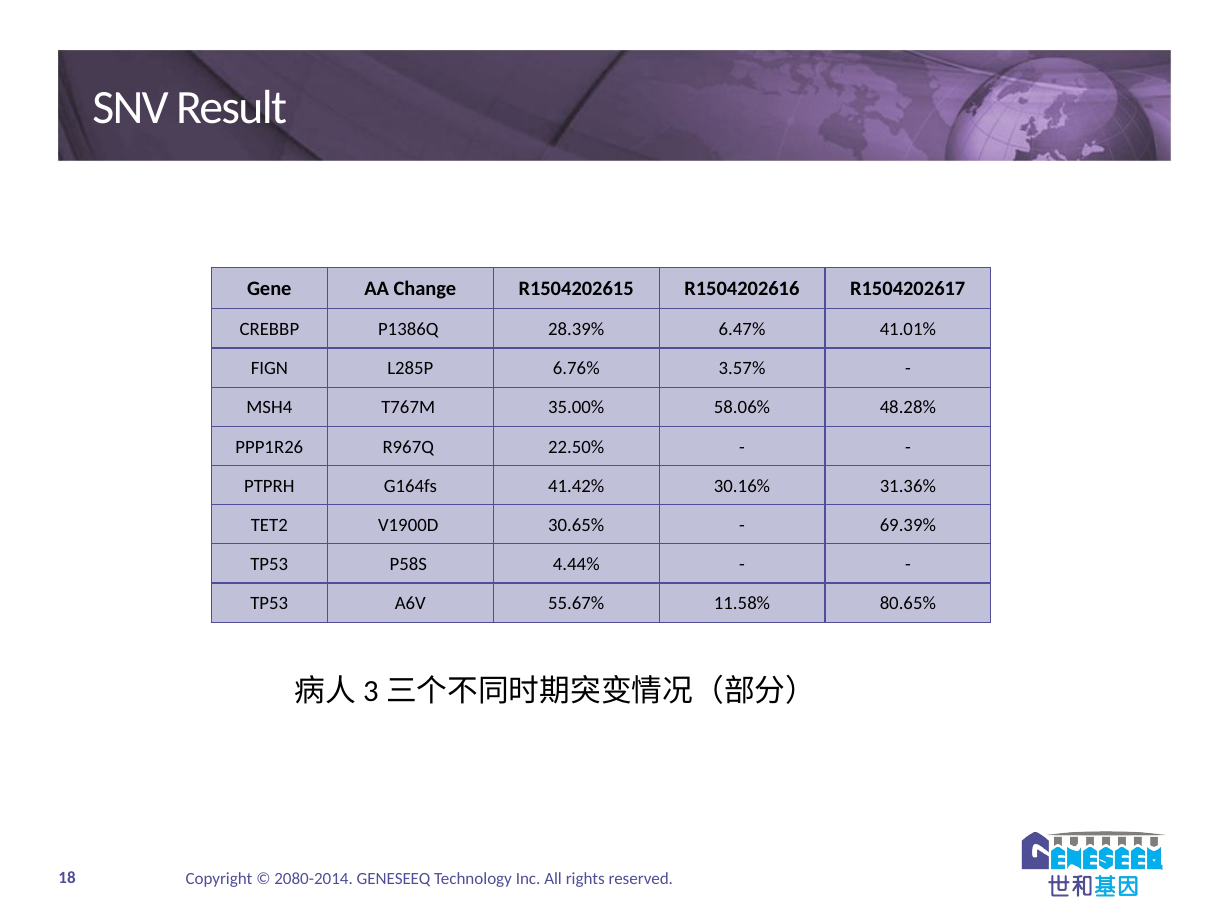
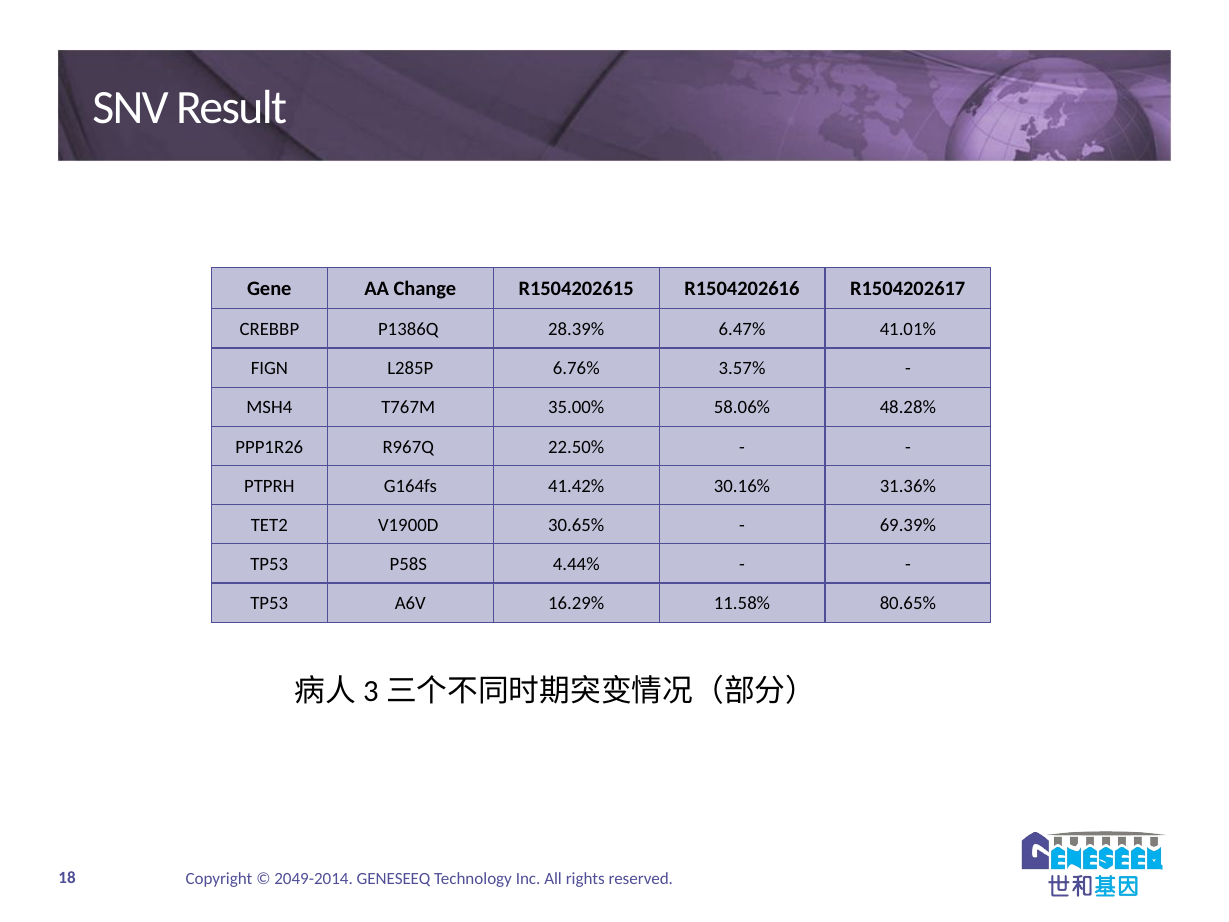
55.67%: 55.67% -> 16.29%
2080-2014: 2080-2014 -> 2049-2014
